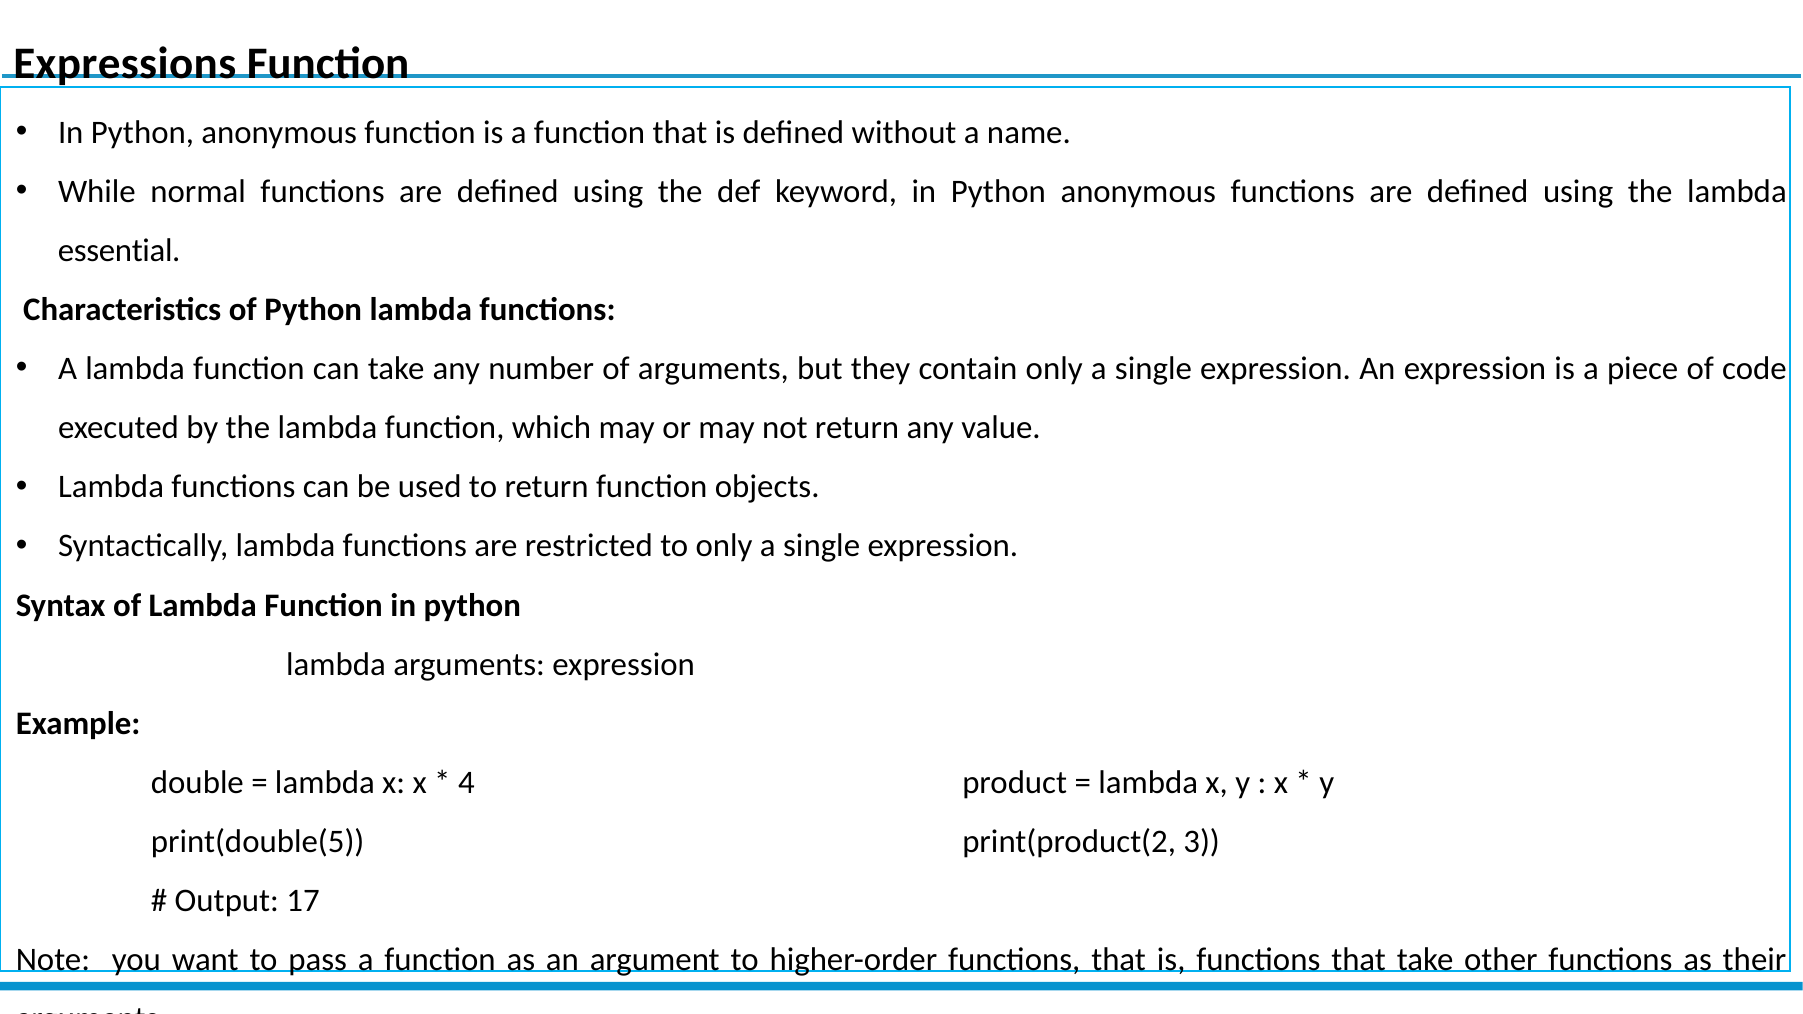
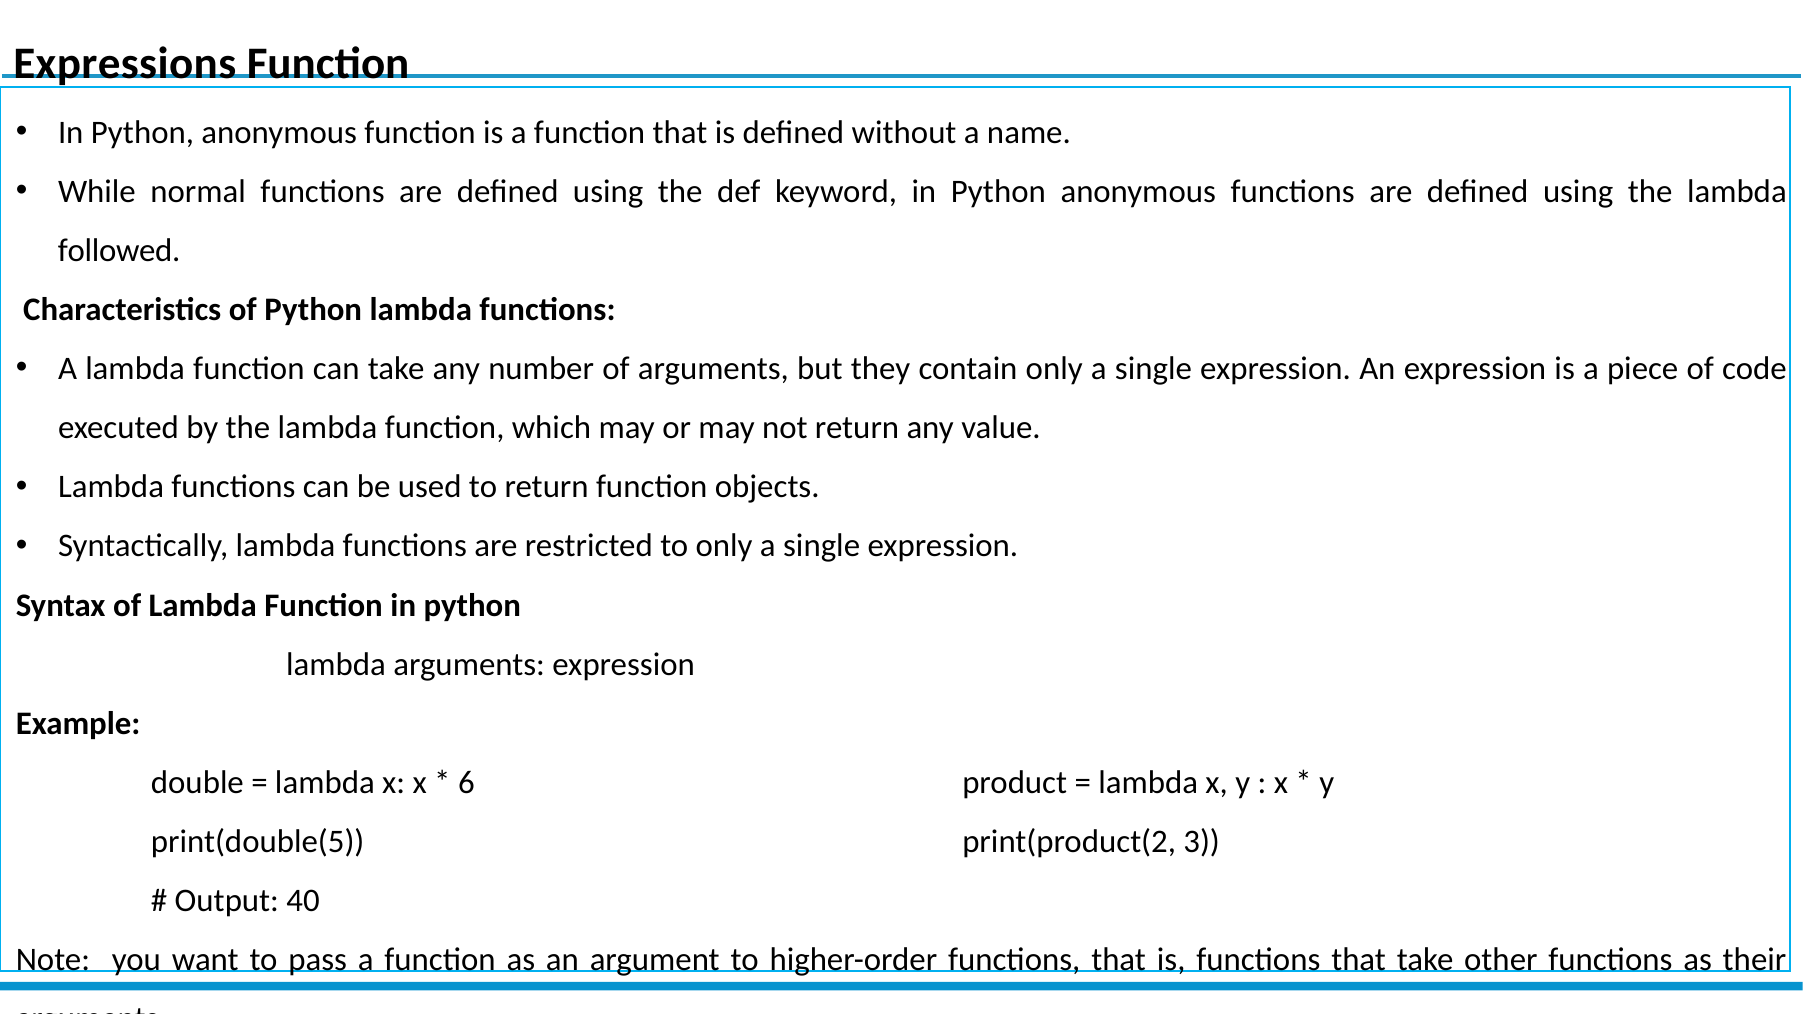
essential: essential -> followed
4: 4 -> 6
17: 17 -> 40
